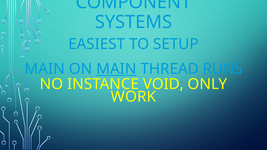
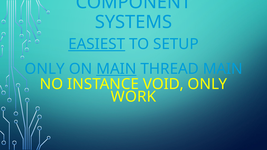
EASIEST underline: none -> present
MAIN at (45, 69): MAIN -> ONLY
THREAD RUNS: RUNS -> MAIN
